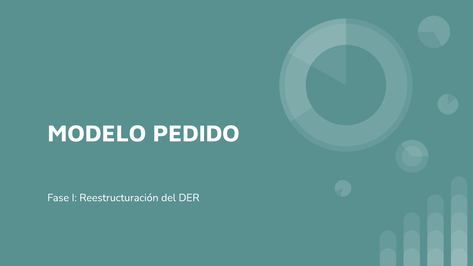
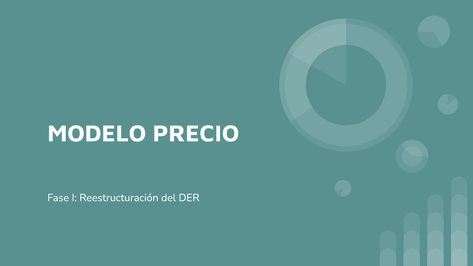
PEDIDO: PEDIDO -> PRECIO
